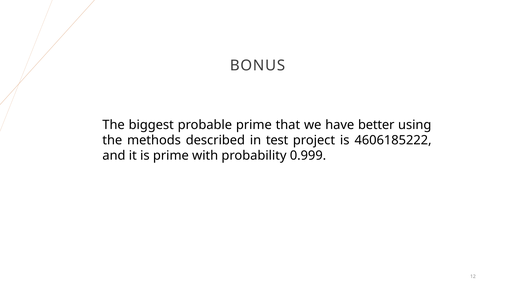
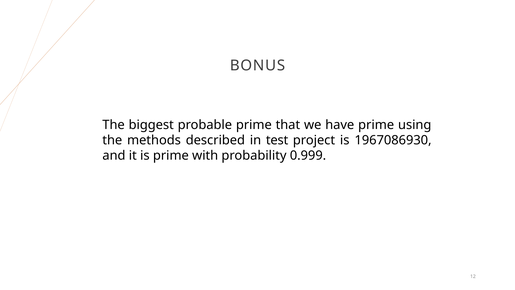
have better: better -> prime
4606185222: 4606185222 -> 1967086930
